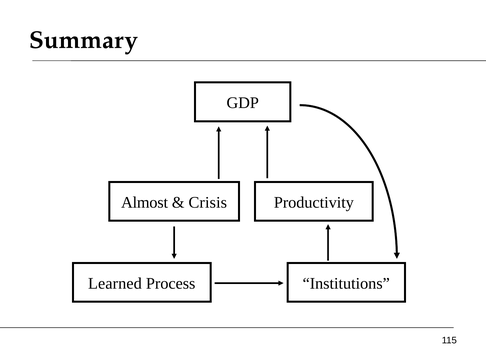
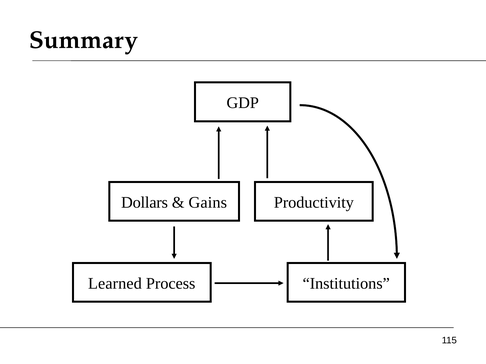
Almost: Almost -> Dollars
Crisis: Crisis -> Gains
